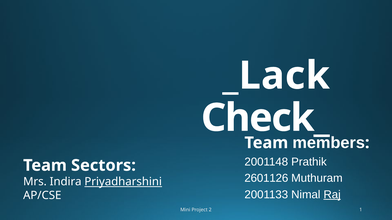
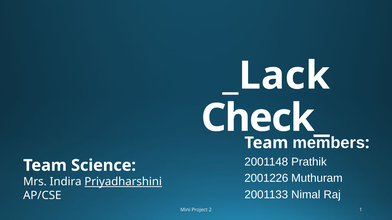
Sectors: Sectors -> Science
2601126: 2601126 -> 2001226
Raj underline: present -> none
